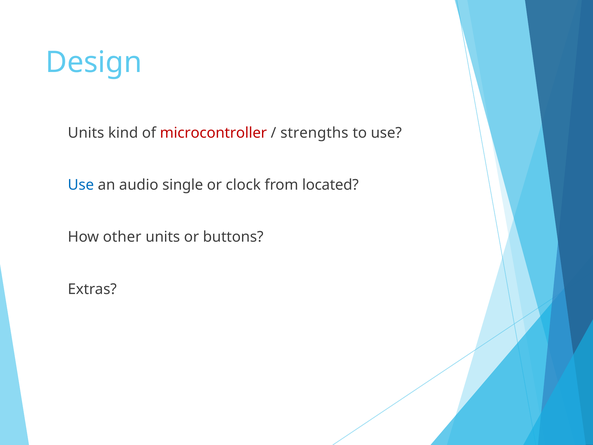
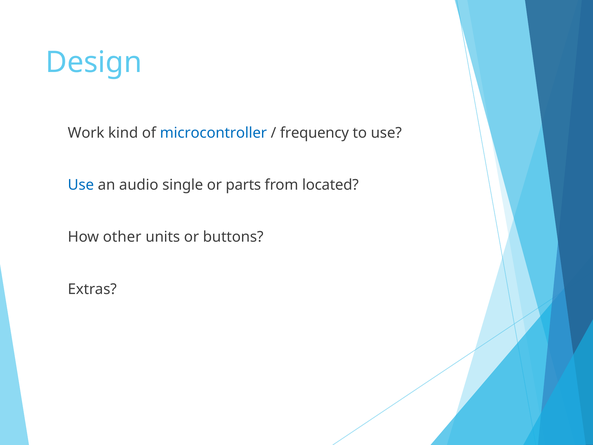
Units at (86, 133): Units -> Work
microcontroller colour: red -> blue
strengths: strengths -> frequency
clock: clock -> parts
